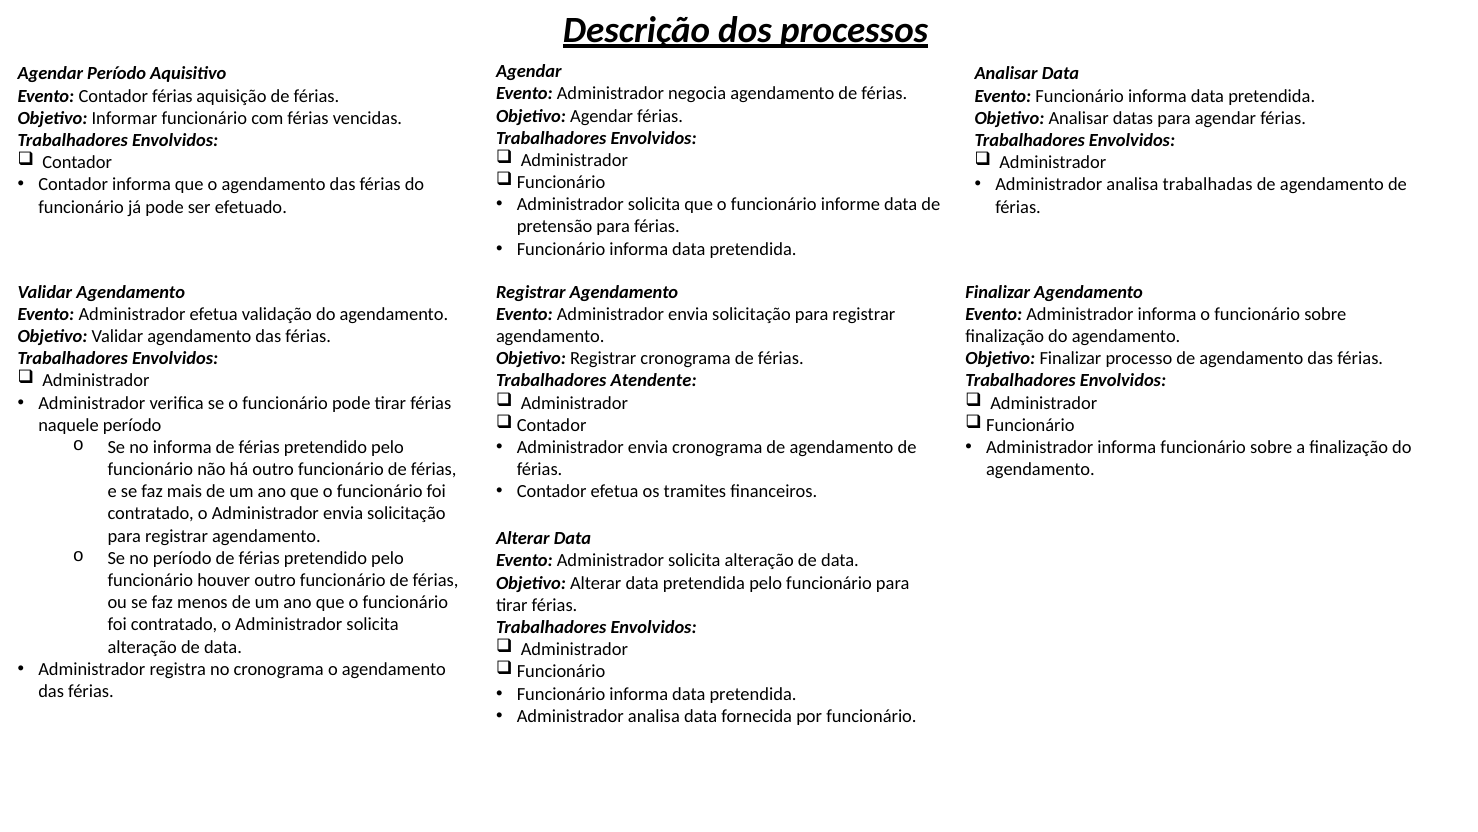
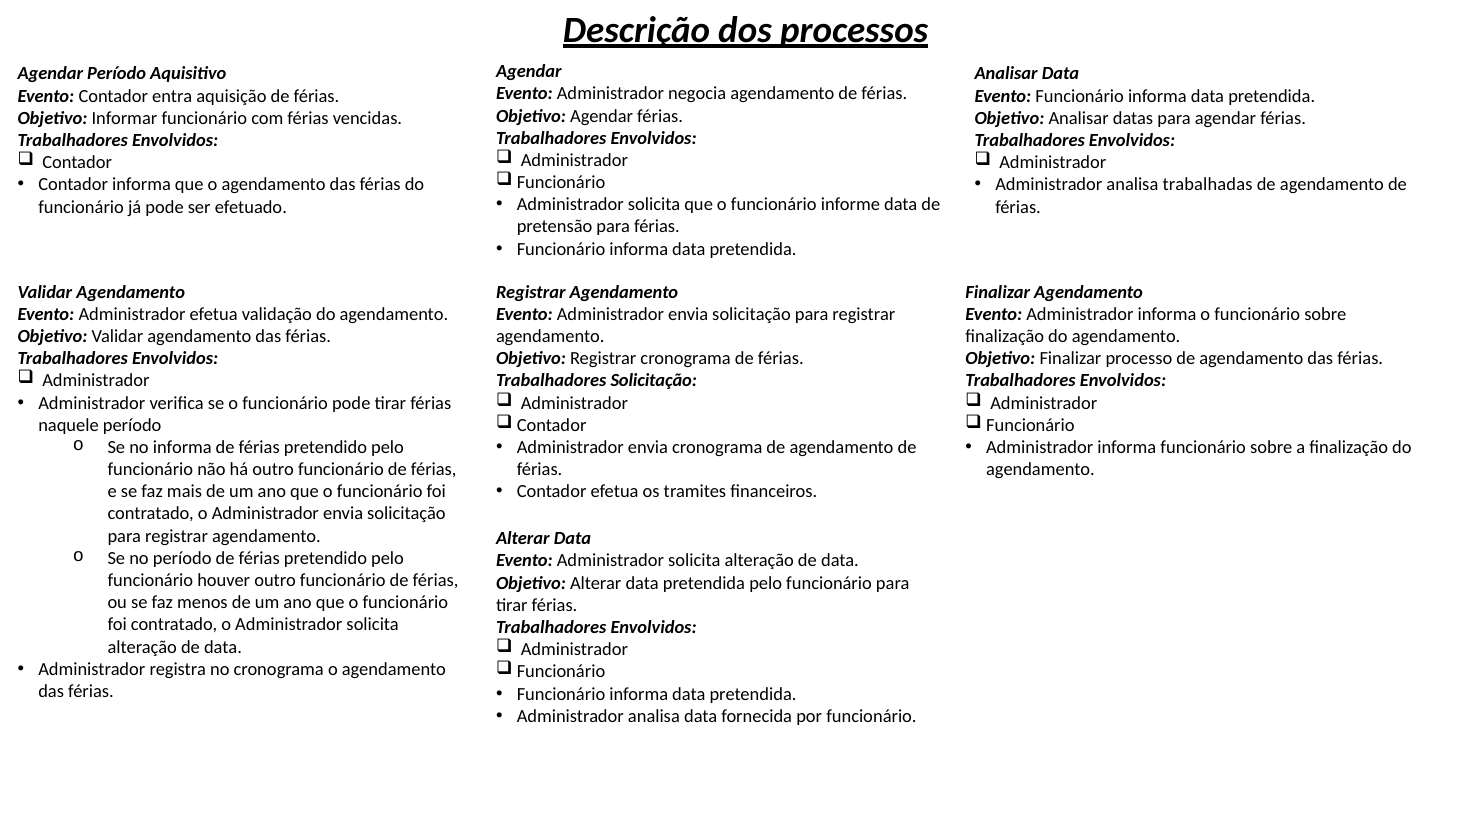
Contador férias: férias -> entra
Trabalhadores Atendente: Atendente -> Solicitação
